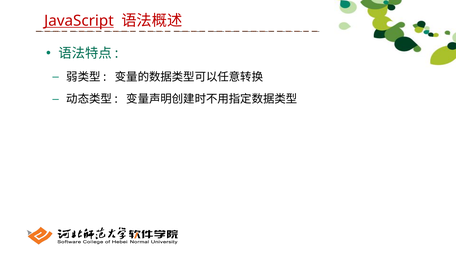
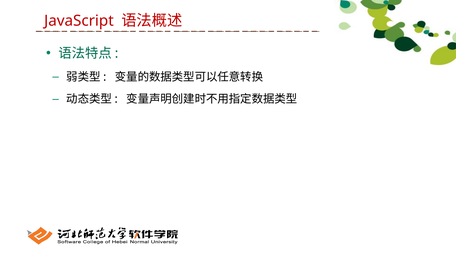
JavaScript underline: present -> none
